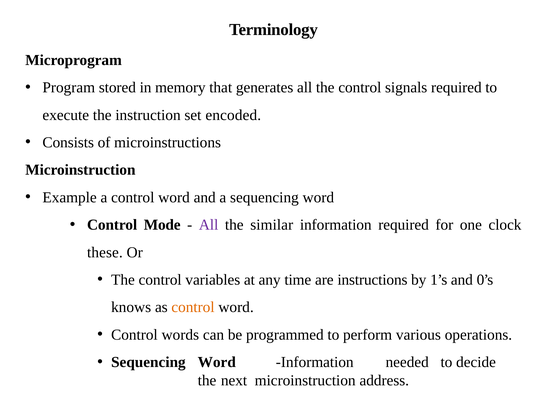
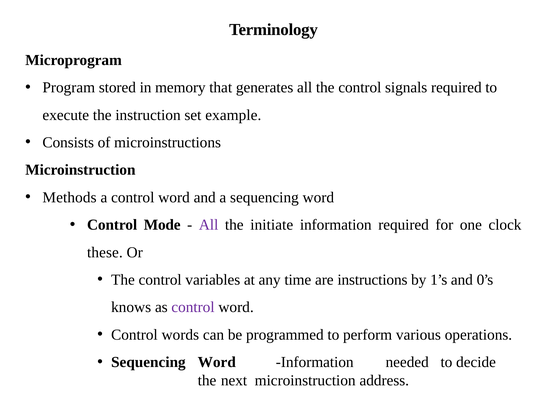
encoded: encoded -> example
Example: Example -> Methods
similar: similar -> initiate
control at (193, 307) colour: orange -> purple
